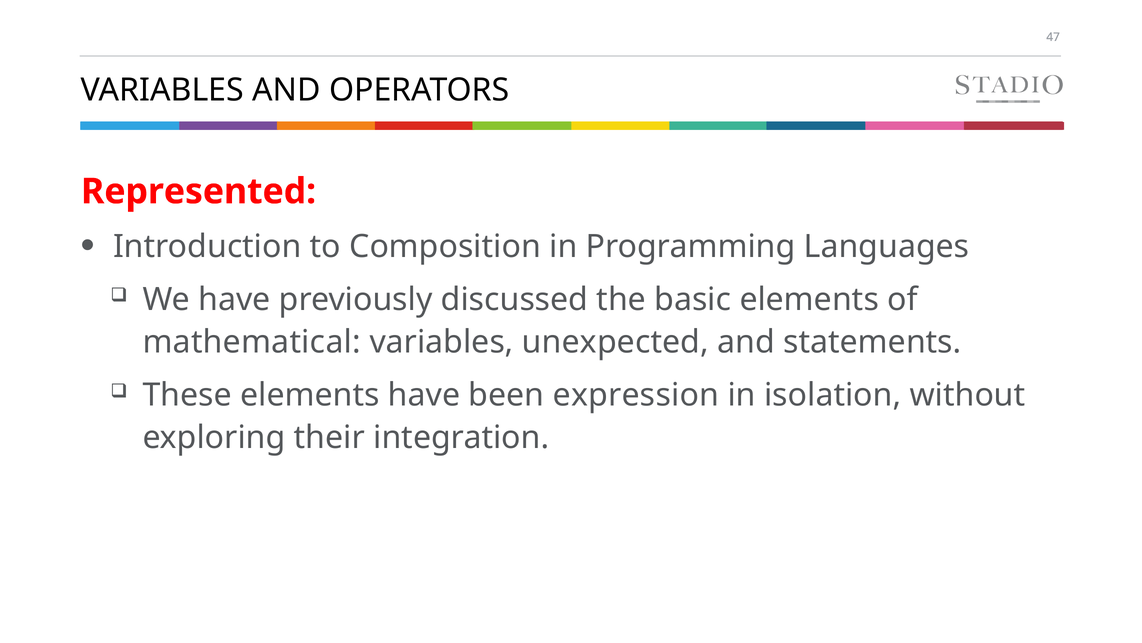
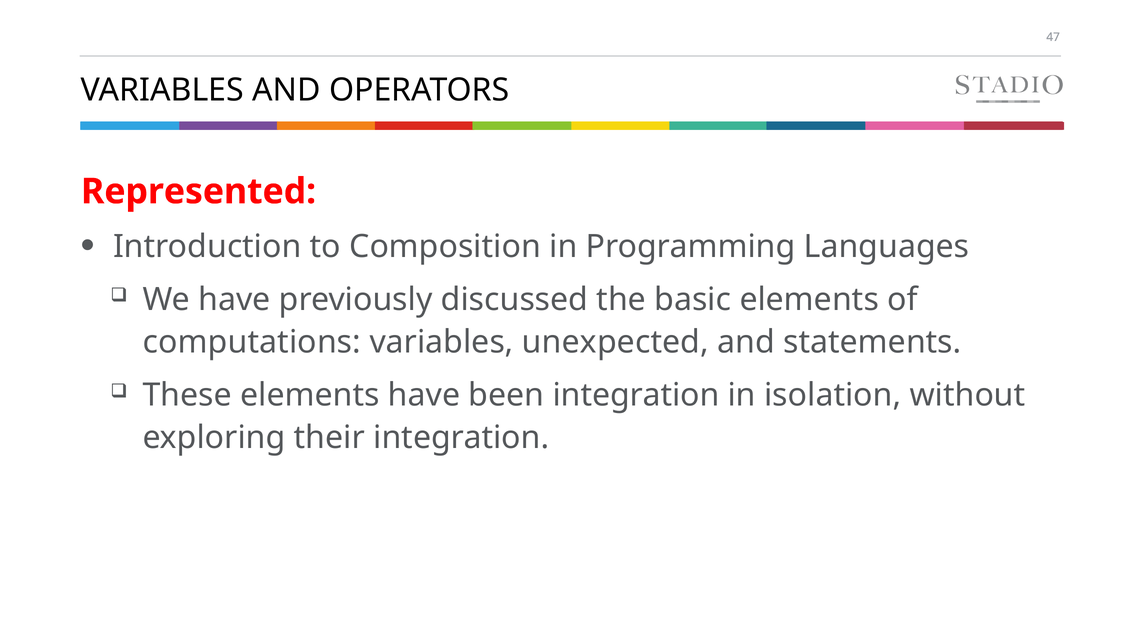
mathematical: mathematical -> computations
been expression: expression -> integration
